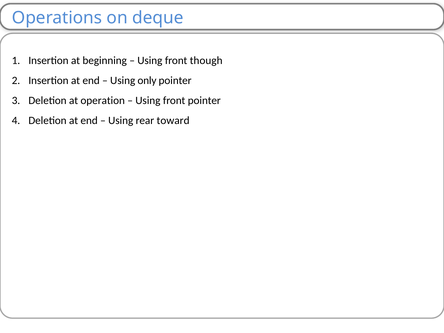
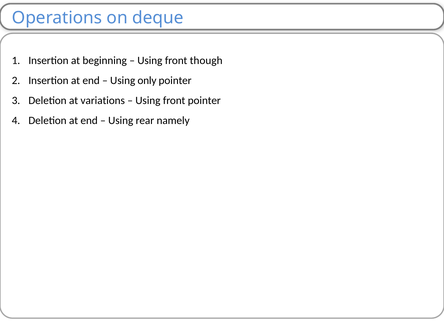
operation: operation -> variations
toward: toward -> namely
